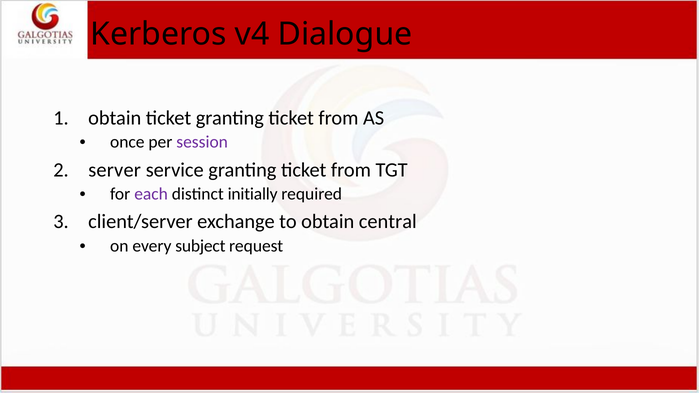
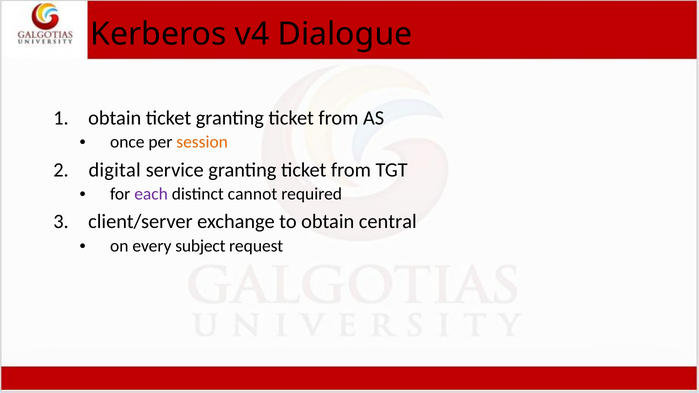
session colour: purple -> orange
server: server -> digital
initially: initially -> cannot
